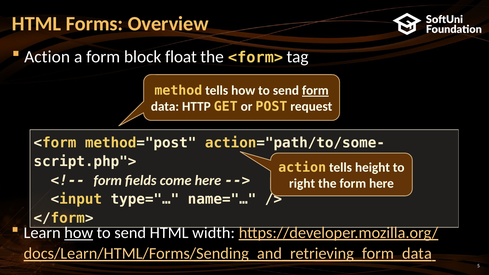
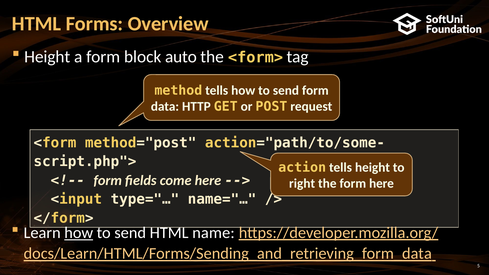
Action at (47, 57): Action -> Height
float: float -> auto
form at (315, 91) underline: present -> none
width: width -> name
